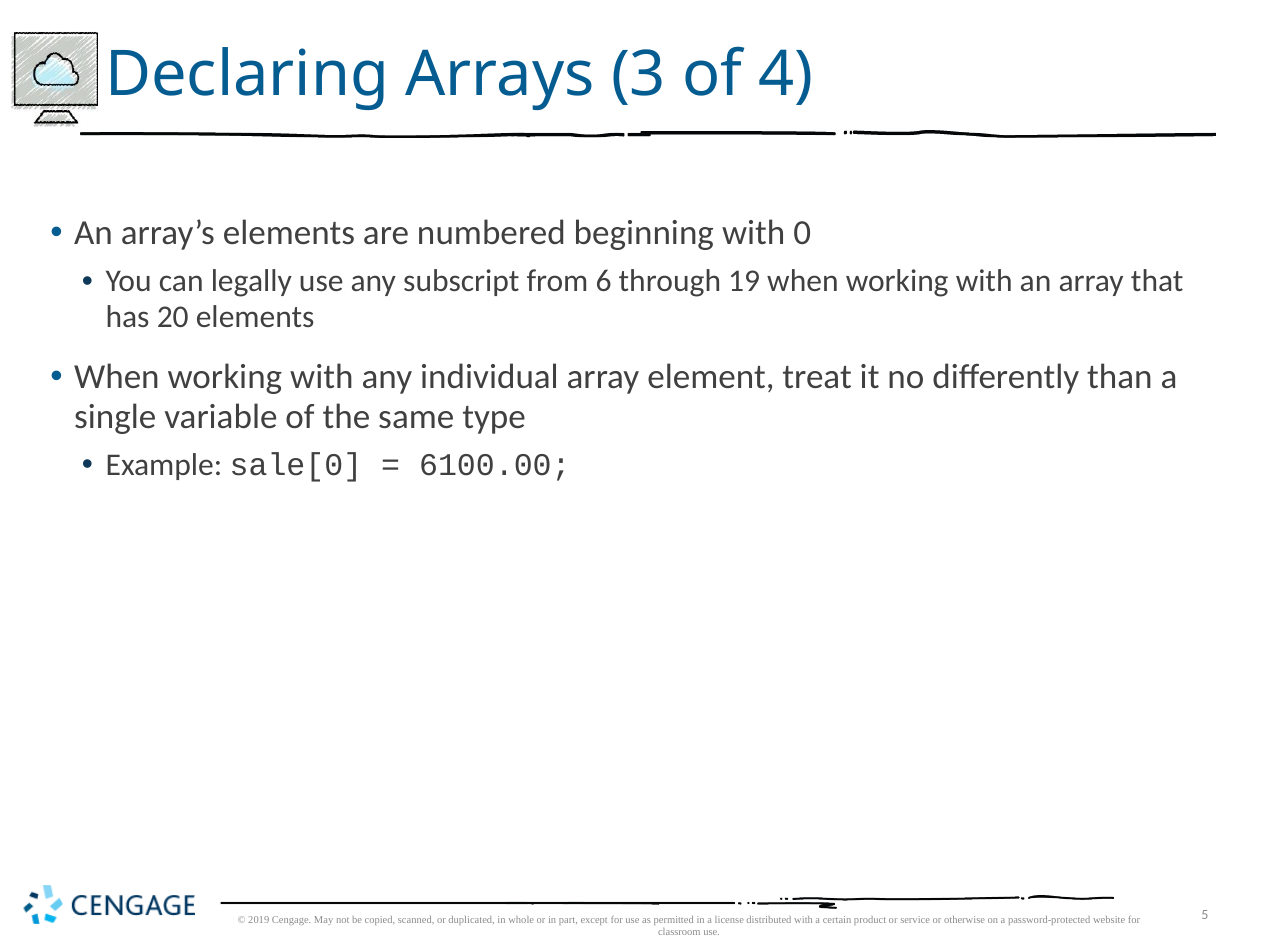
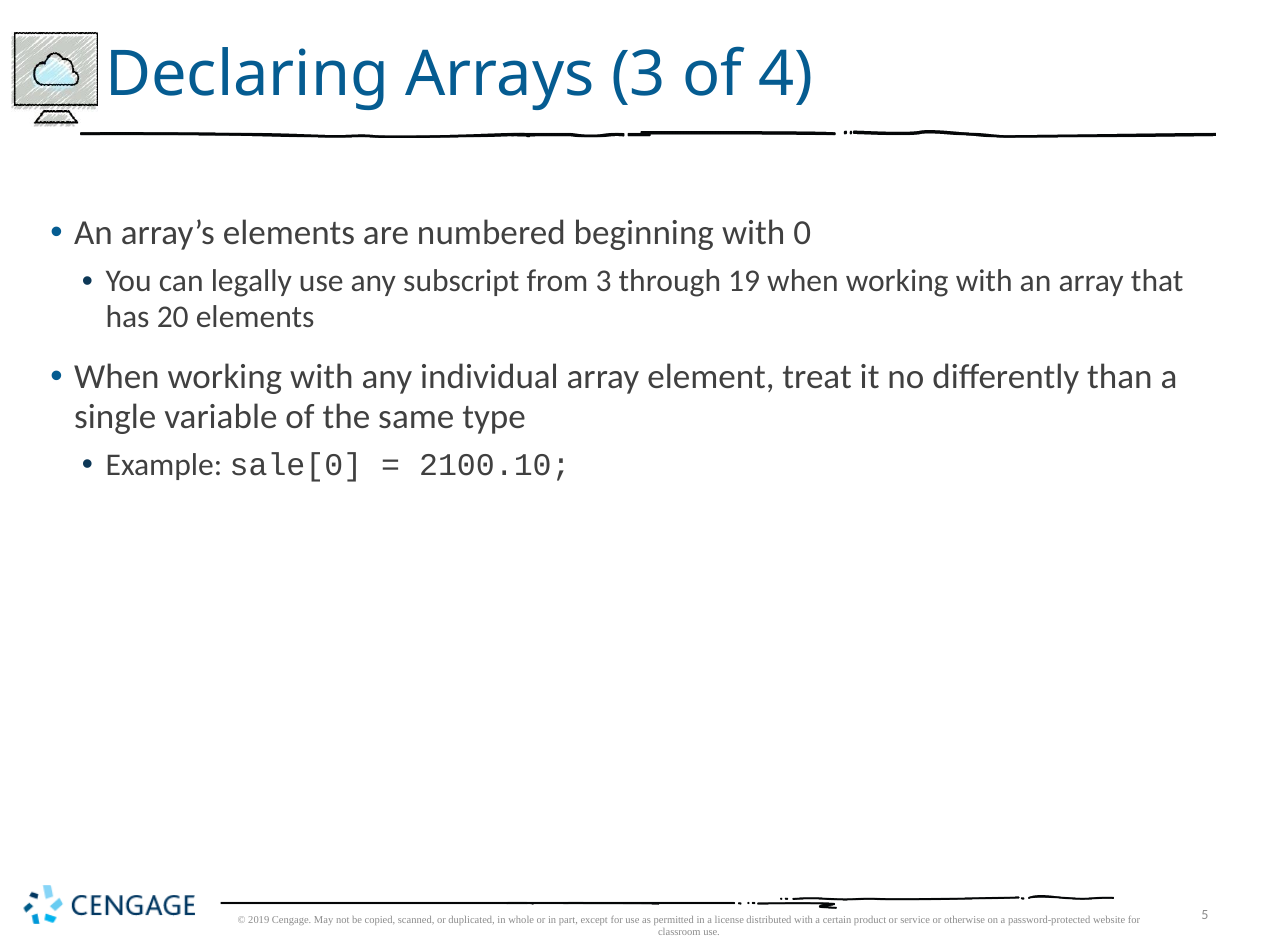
from 6: 6 -> 3
6100.00: 6100.00 -> 2100.10
